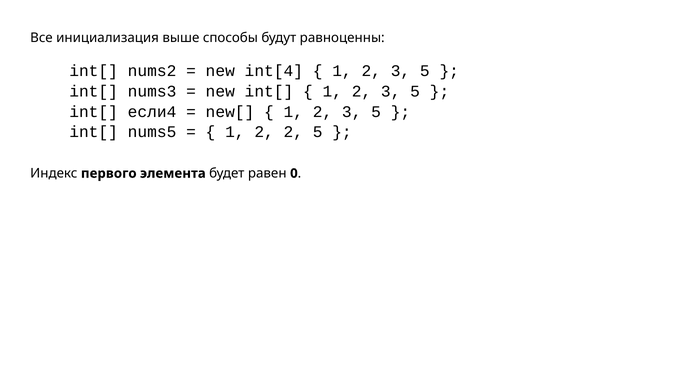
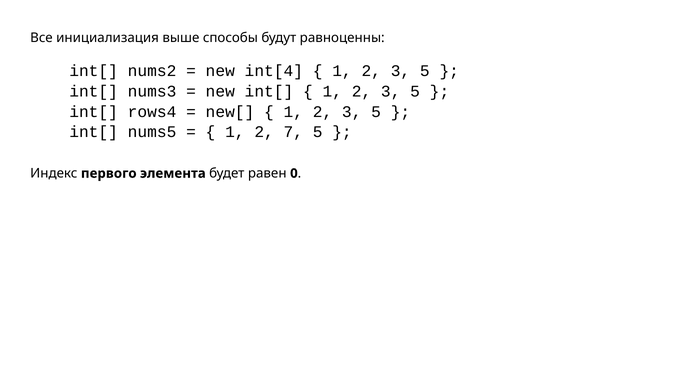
если4: если4 -> rows4
2 2: 2 -> 7
